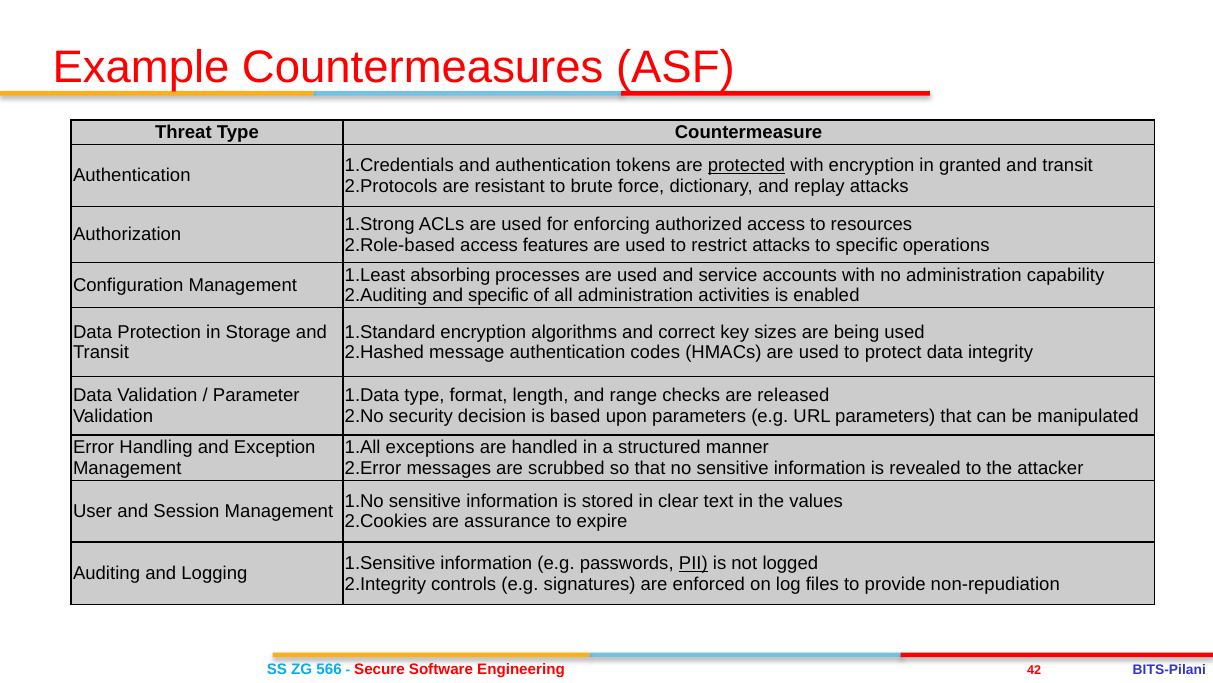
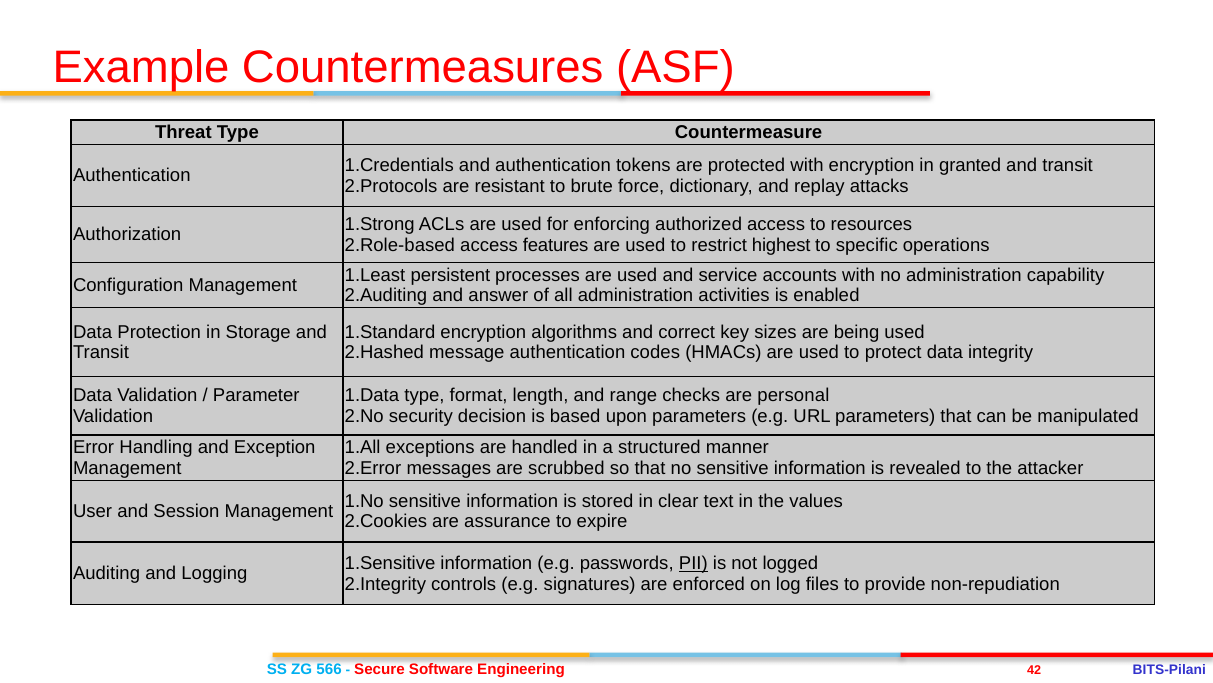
protected underline: present -> none
restrict attacks: attacks -> highest
absorbing: absorbing -> persistent
and specific: specific -> answer
released: released -> personal
